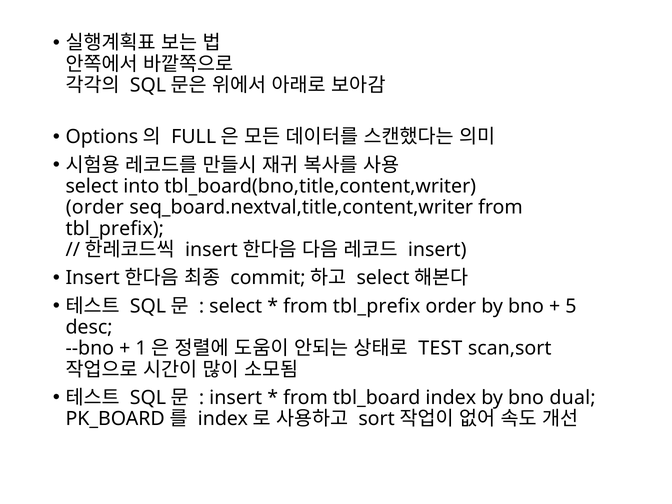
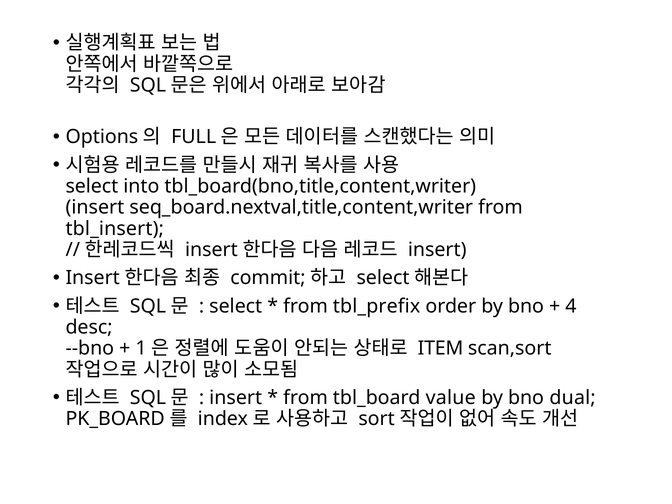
order at (95, 207): order -> insert
tbl_prefix at (115, 229): tbl_prefix -> tbl_insert
5: 5 -> 4
TEST: TEST -> ITEM
tbl_board index: index -> value
